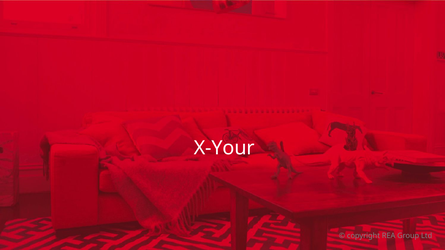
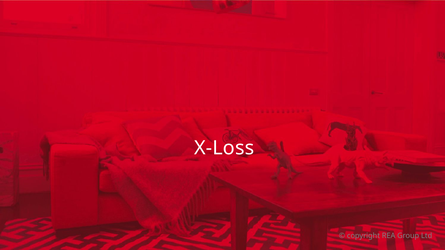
X-Your: X-Your -> X-Loss
